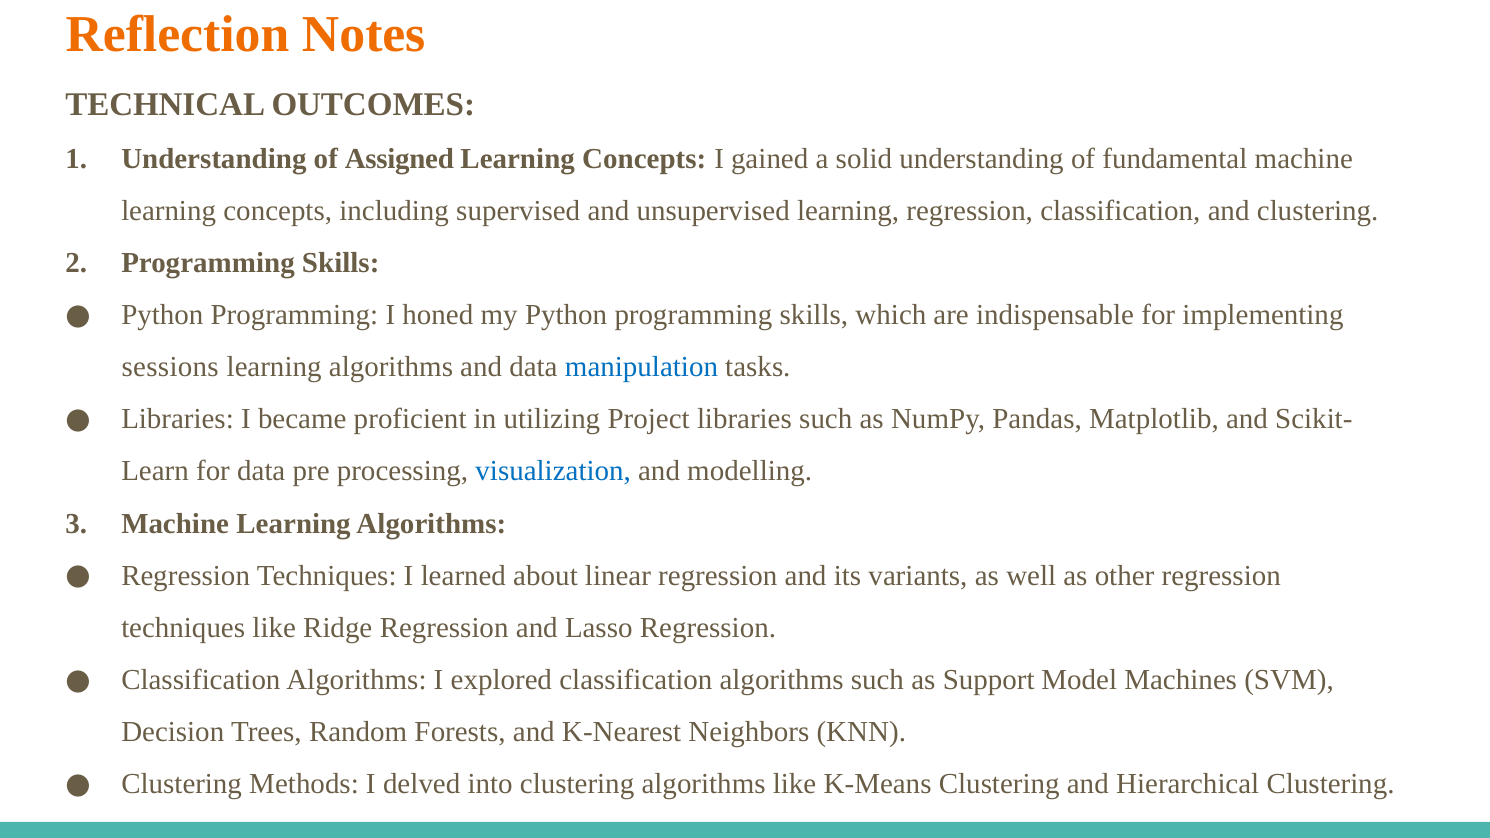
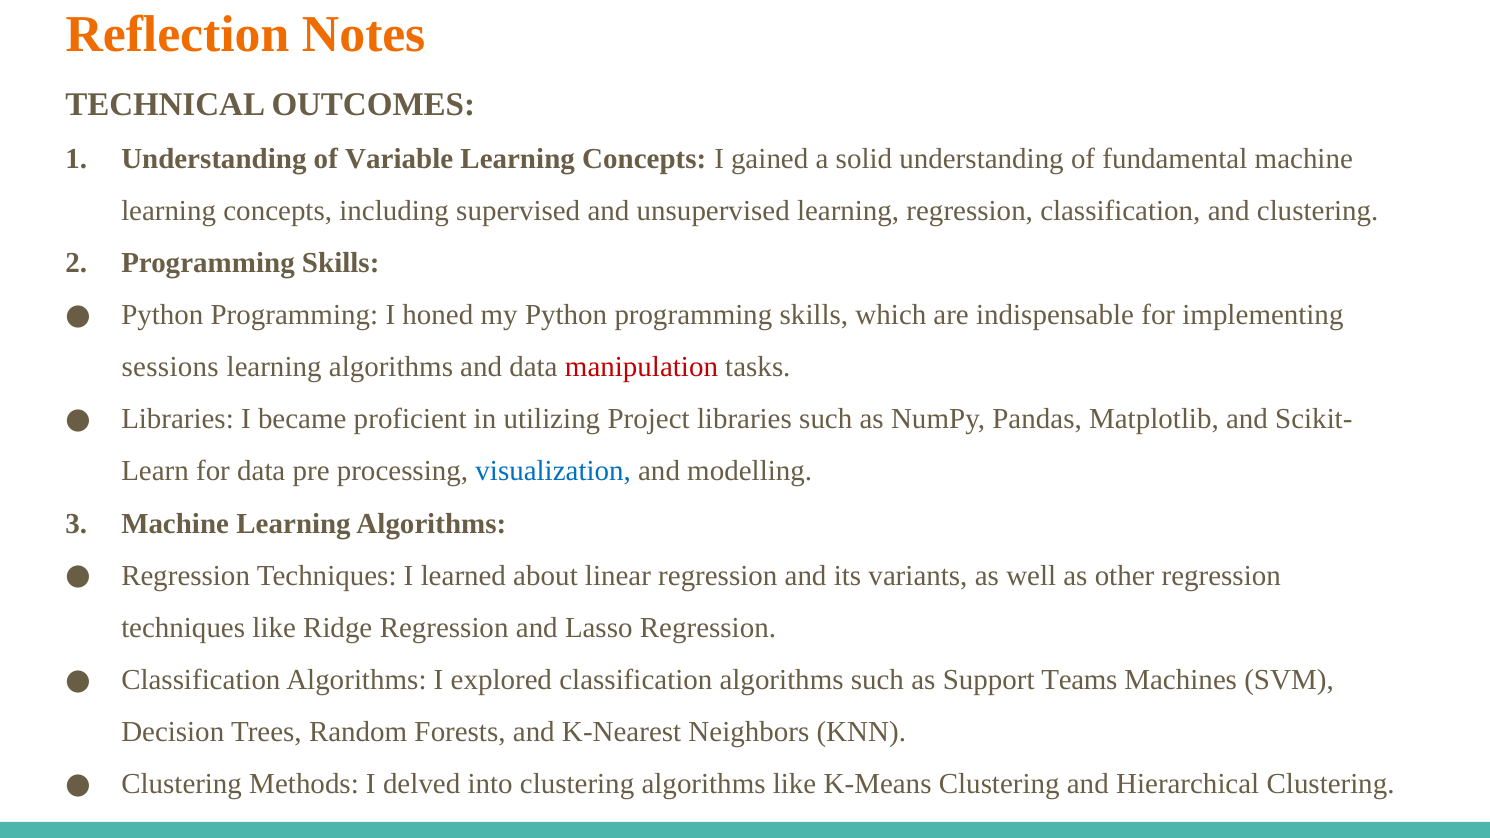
Assigned: Assigned -> Variable
manipulation colour: blue -> red
Model: Model -> Teams
